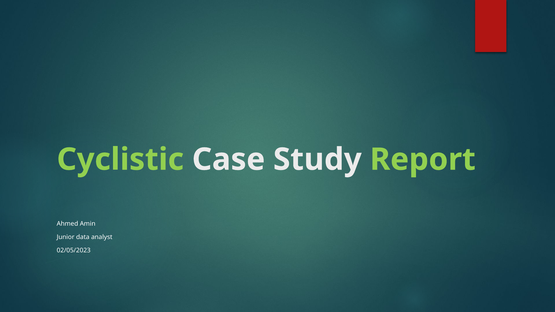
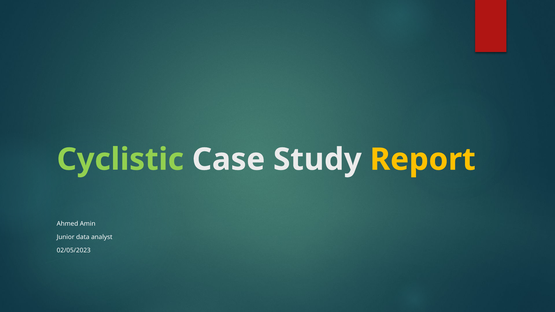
Report colour: light green -> yellow
